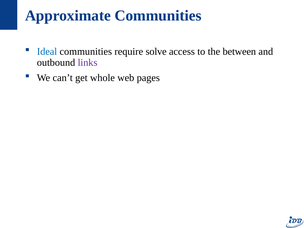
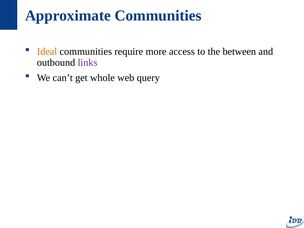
Ideal colour: blue -> orange
solve: solve -> more
pages: pages -> query
